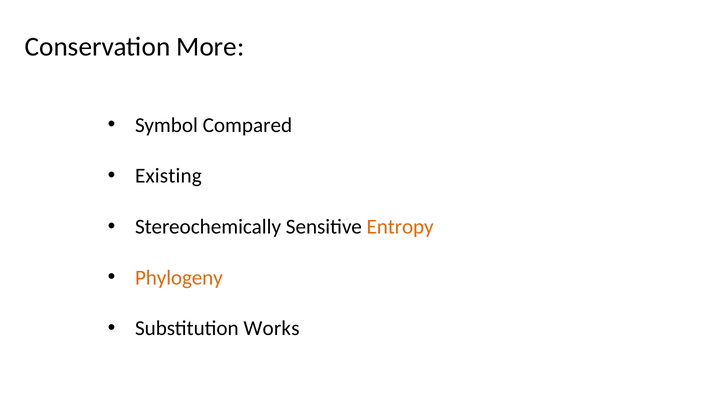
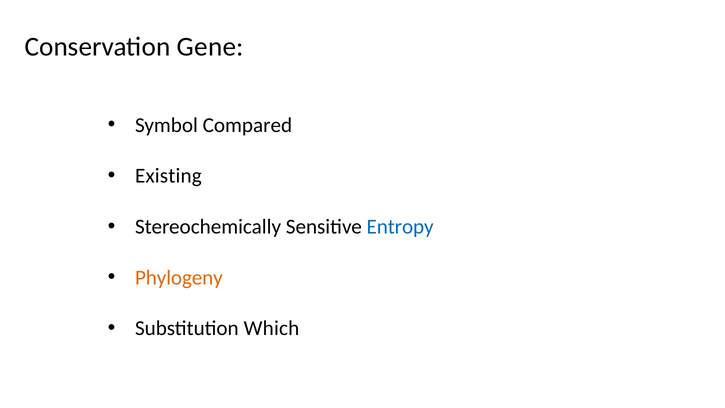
More: More -> Gene
Entropy colour: orange -> blue
Works: Works -> Which
